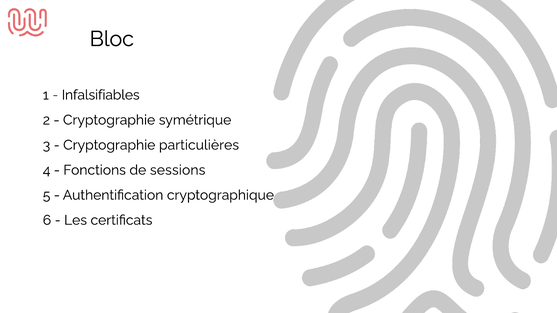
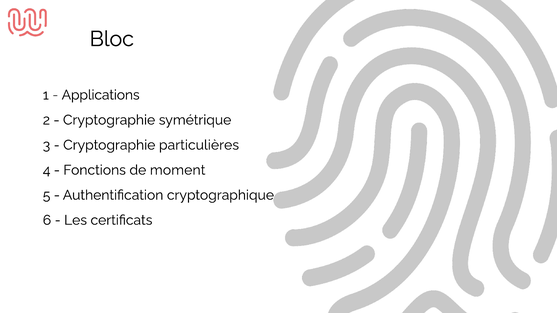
Infalsifiables: Infalsifiables -> Applications
sessions: sessions -> moment
